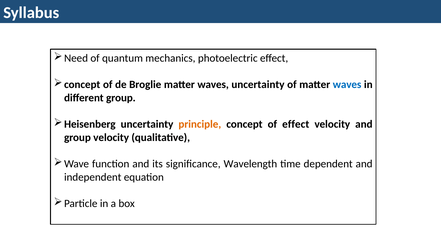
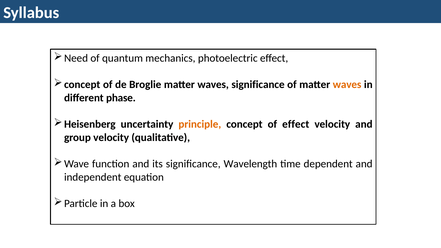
waves uncertainty: uncertainty -> significance
waves at (347, 85) colour: blue -> orange
different group: group -> phase
